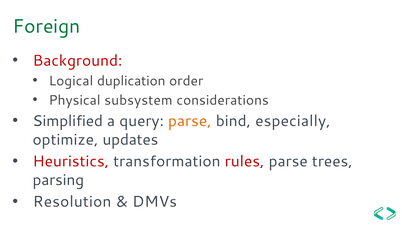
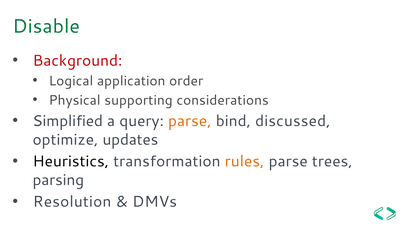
Foreign: Foreign -> Disable
duplication: duplication -> application
subsystem: subsystem -> supporting
especially: especially -> discussed
Heuristics colour: red -> black
rules colour: red -> orange
